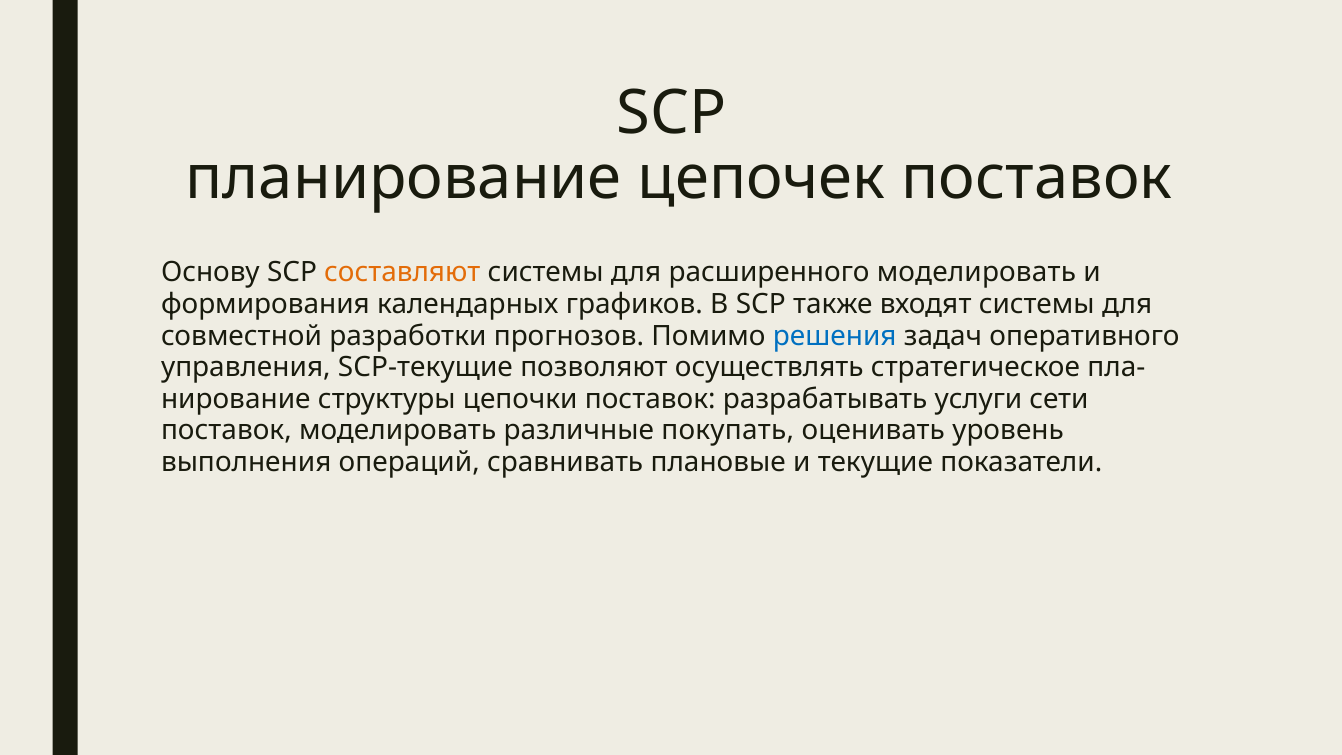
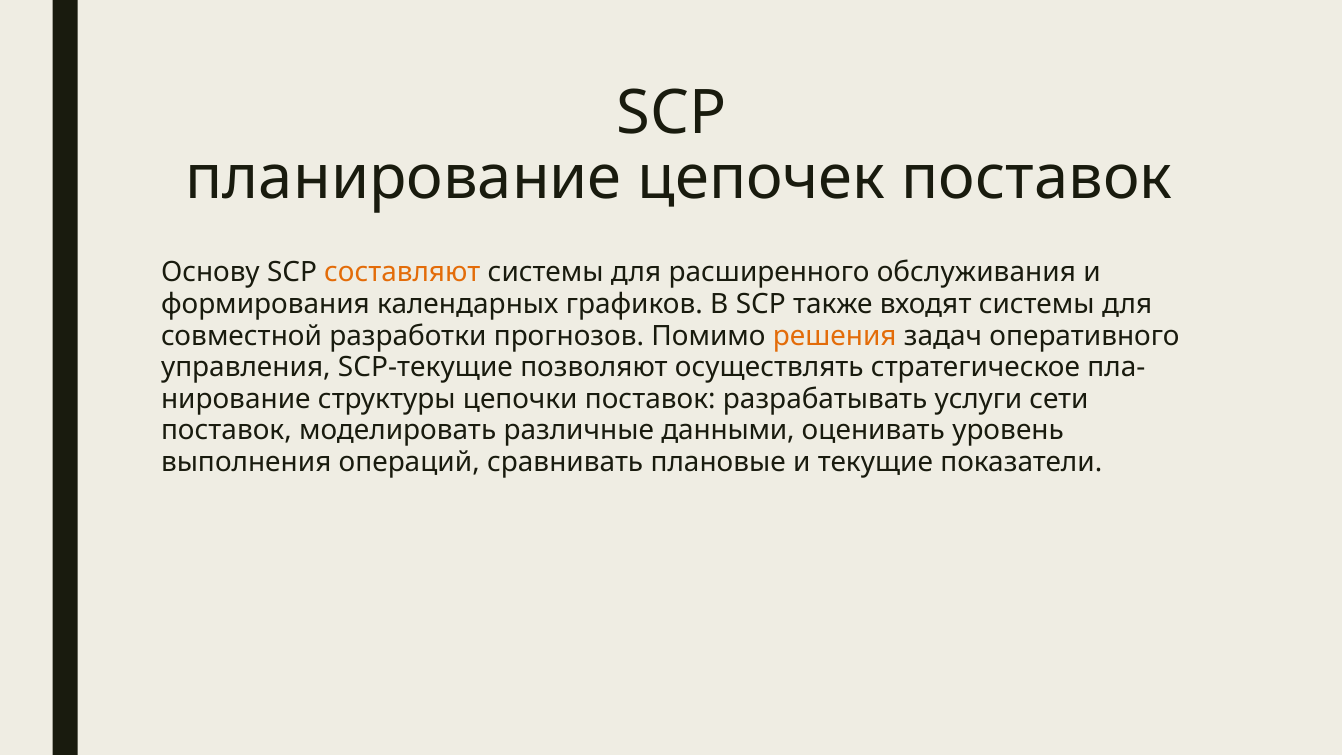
расширенного моделировать: моделировать -> обслуживания
решения colour: blue -> orange
покупать: покупать -> данными
